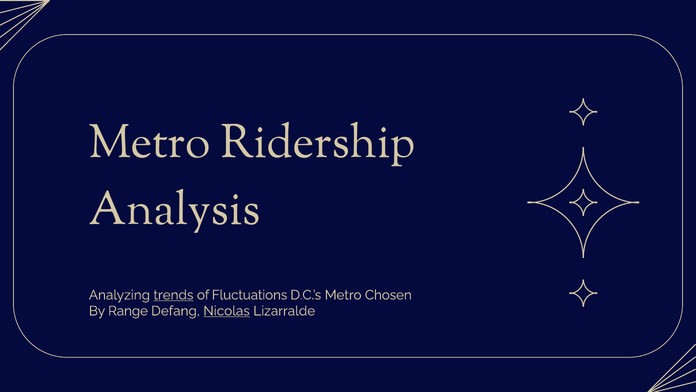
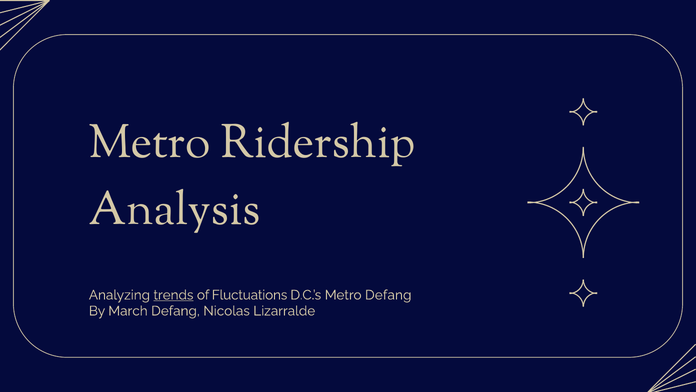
Metro Chosen: Chosen -> Defang
Range: Range -> March
Nicolas underline: present -> none
